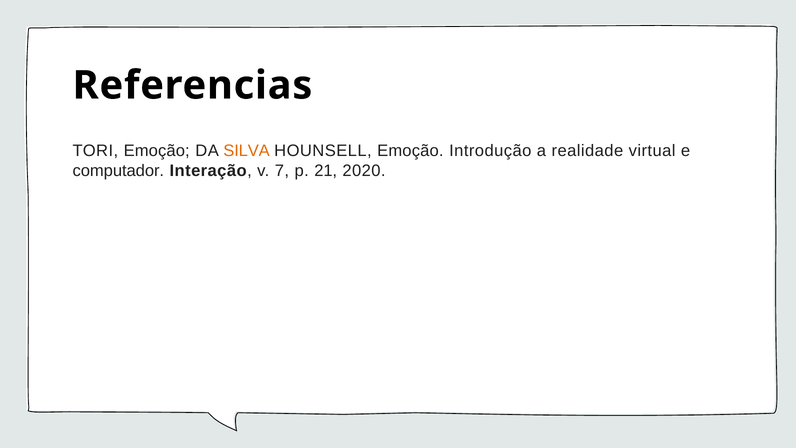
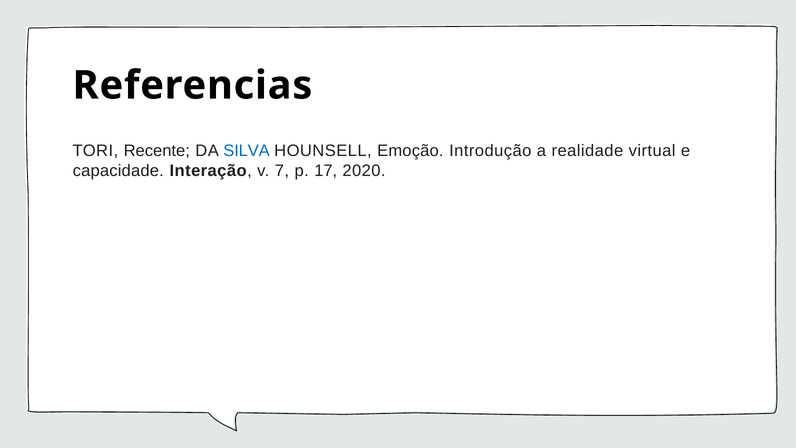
TORI Emoção: Emoção -> Recente
SILVA colour: orange -> blue
computador: computador -> capacidade
21: 21 -> 17
